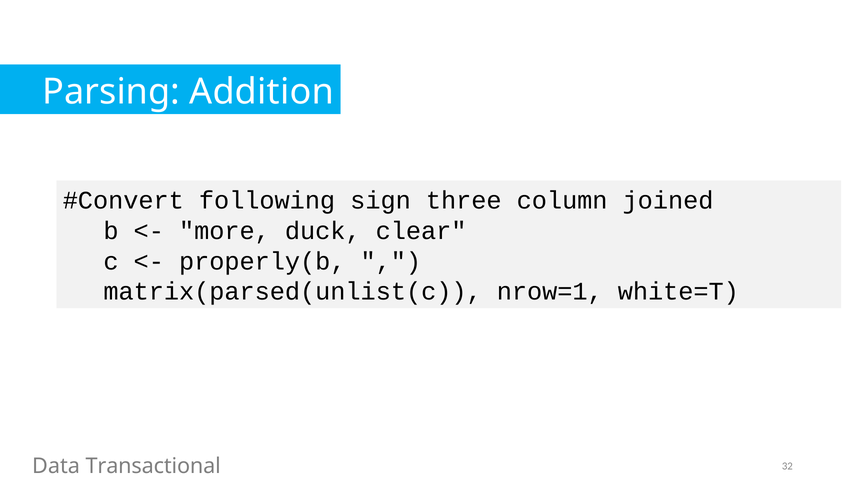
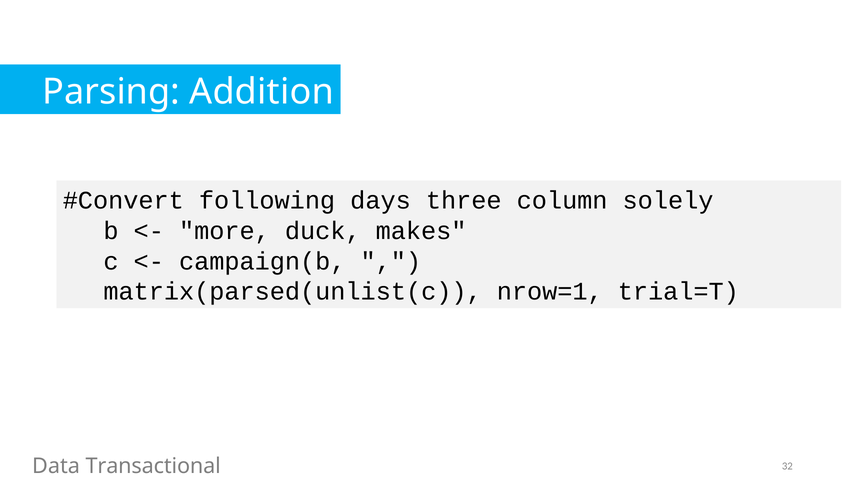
sign: sign -> days
joined: joined -> solely
clear: clear -> makes
properly(b: properly(b -> campaign(b
white=T: white=T -> trial=T
